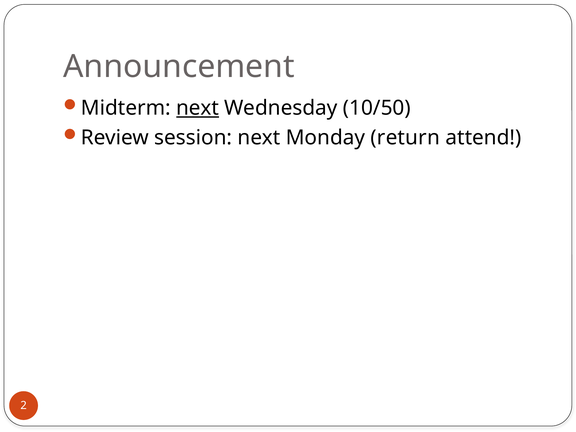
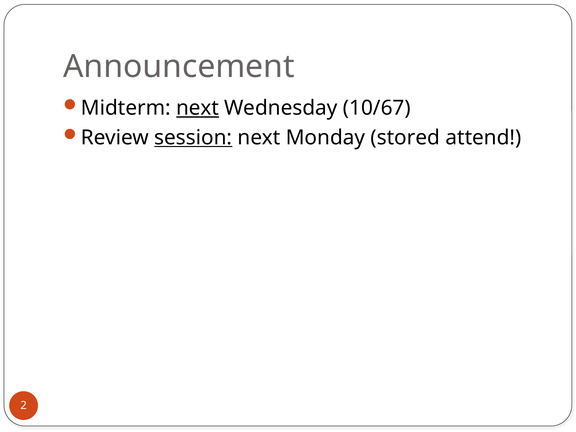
10/50: 10/50 -> 10/67
session underline: none -> present
return: return -> stored
